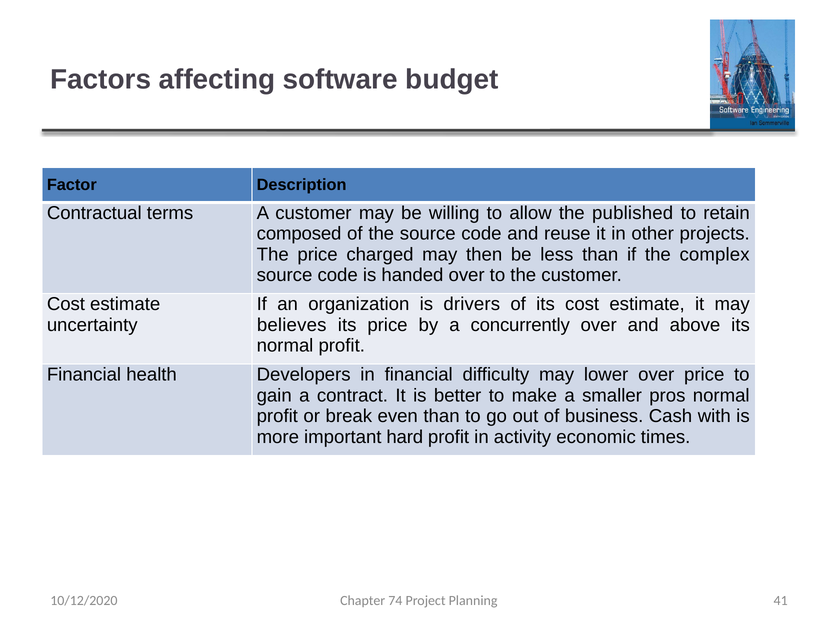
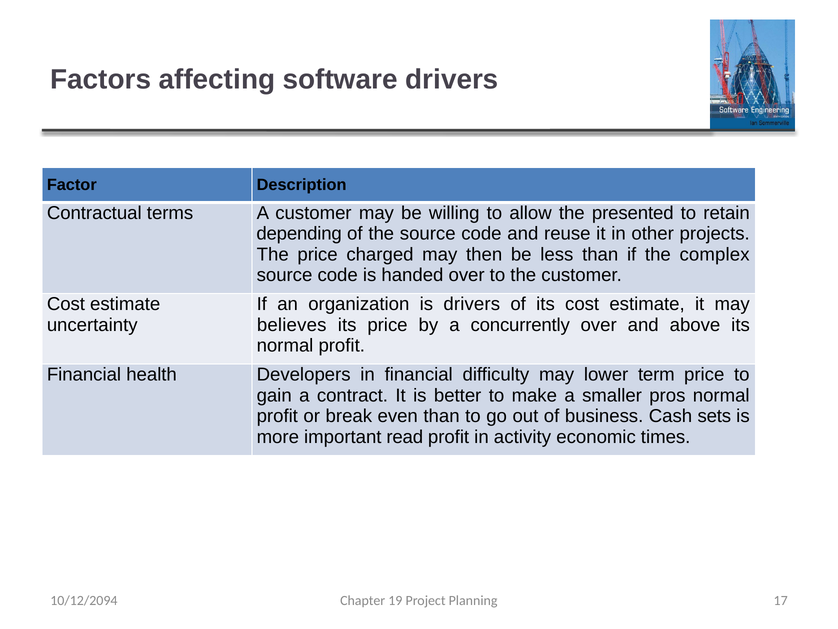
software budget: budget -> drivers
published: published -> presented
composed: composed -> depending
lower over: over -> term
with: with -> sets
hard: hard -> read
74: 74 -> 19
41: 41 -> 17
10/12/2020: 10/12/2020 -> 10/12/2094
